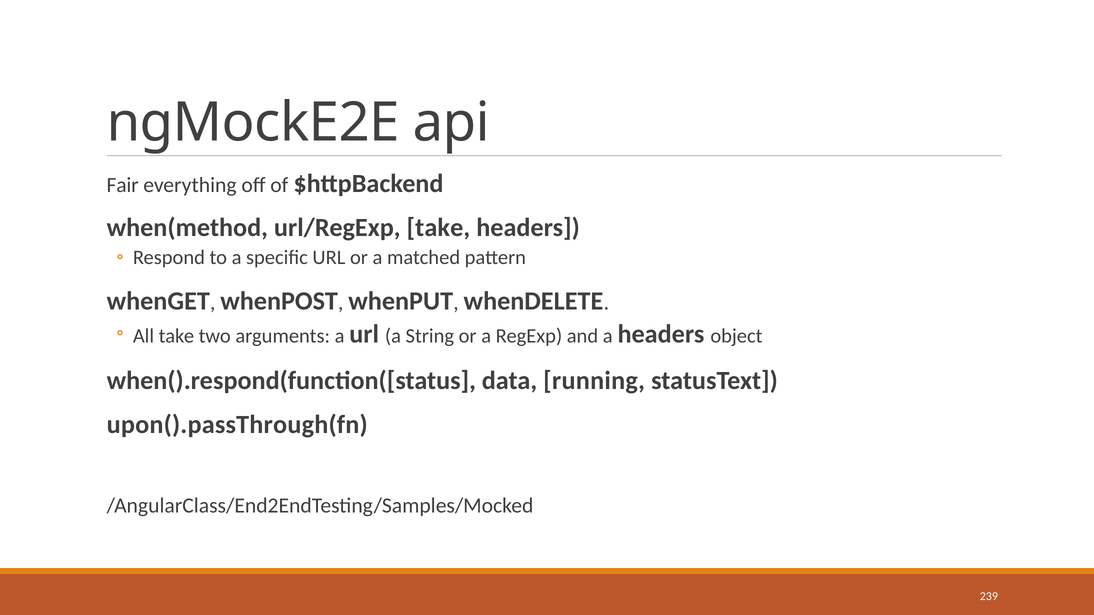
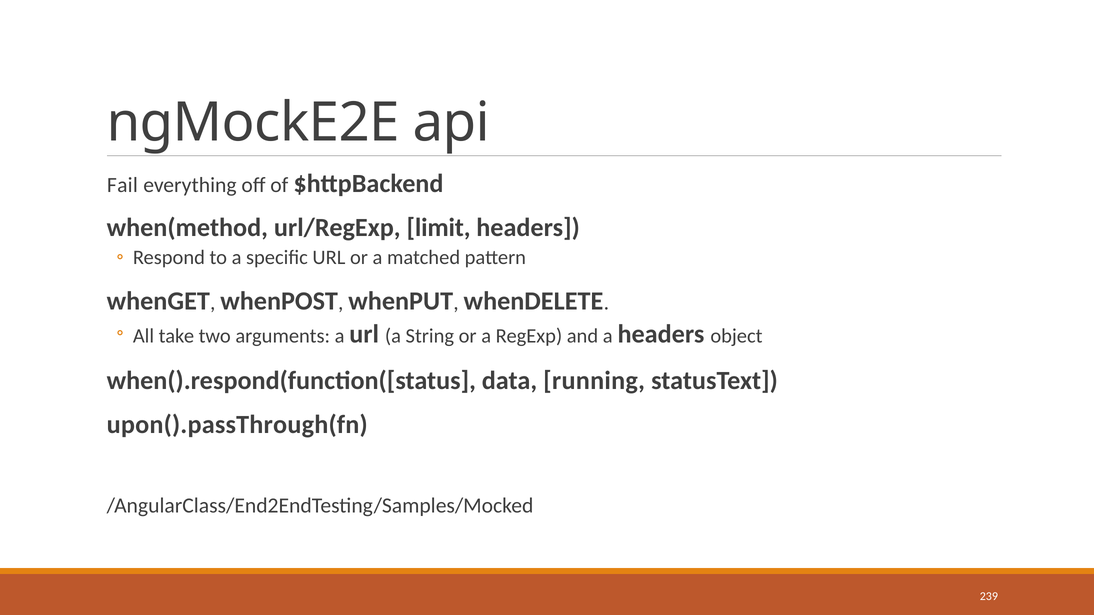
Fair: Fair -> Fail
url/RegExp take: take -> limit
